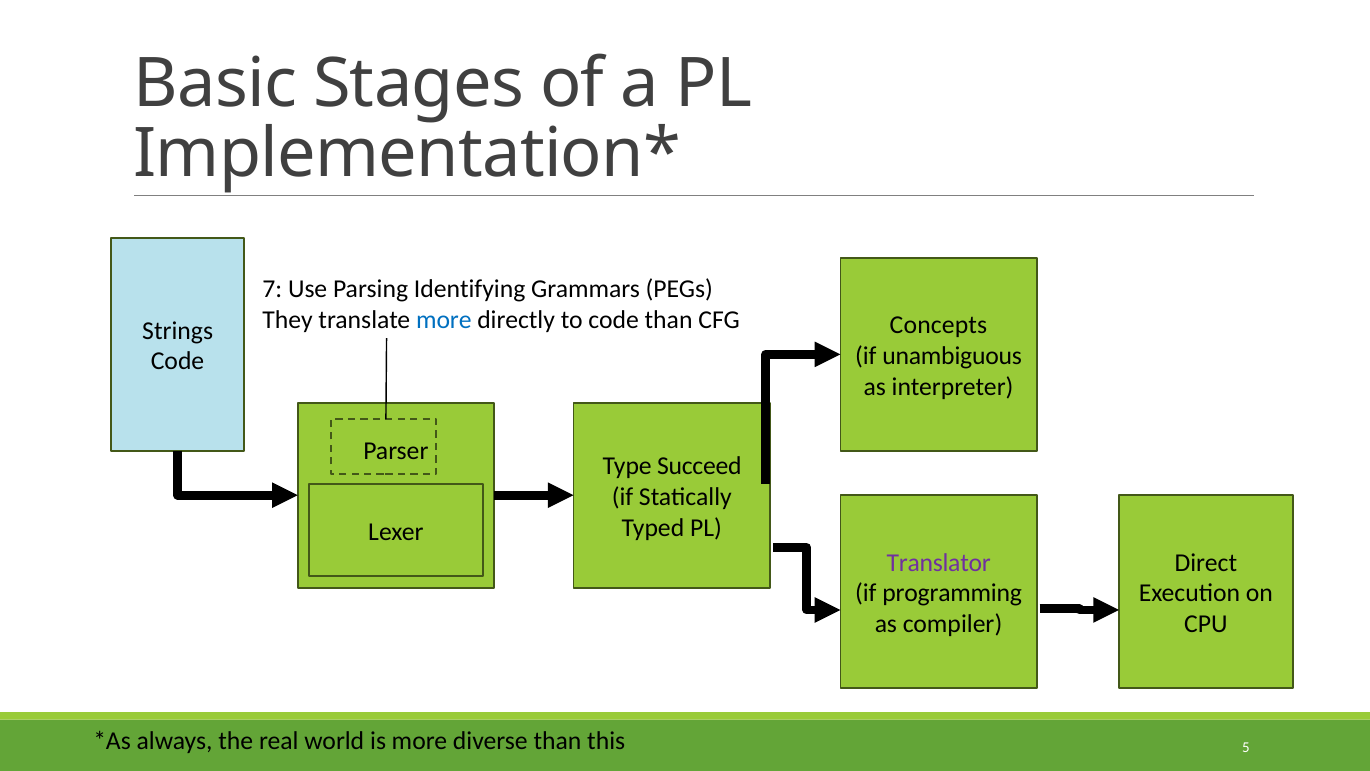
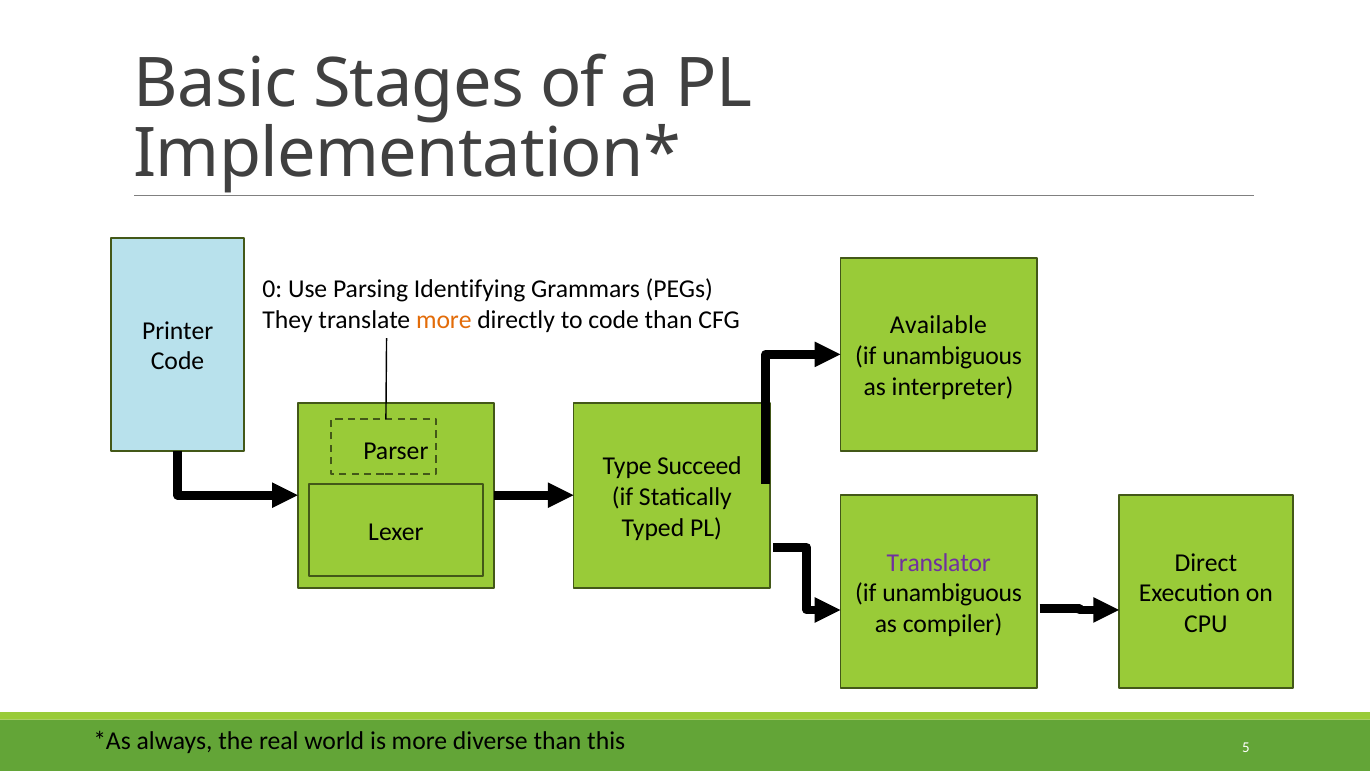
7: 7 -> 0
more at (444, 320) colour: blue -> orange
Concepts: Concepts -> Available
Strings: Strings -> Printer
programming at (952, 593): programming -> unambiguous
